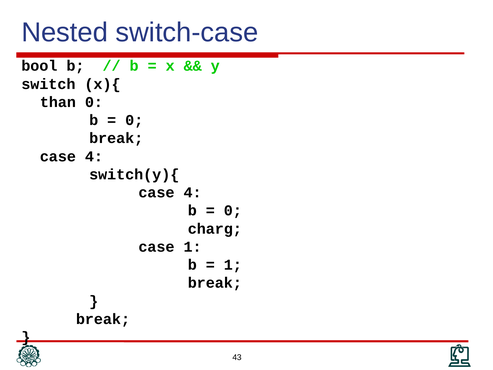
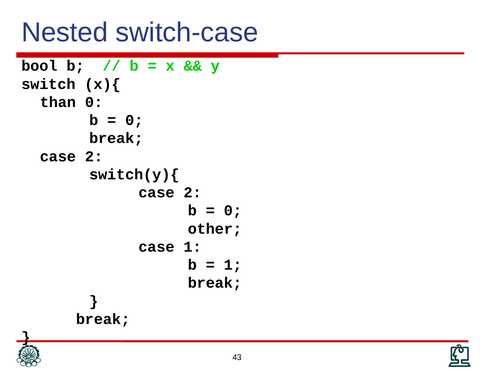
4 at (94, 156): 4 -> 2
4 at (193, 192): 4 -> 2
charg: charg -> other
